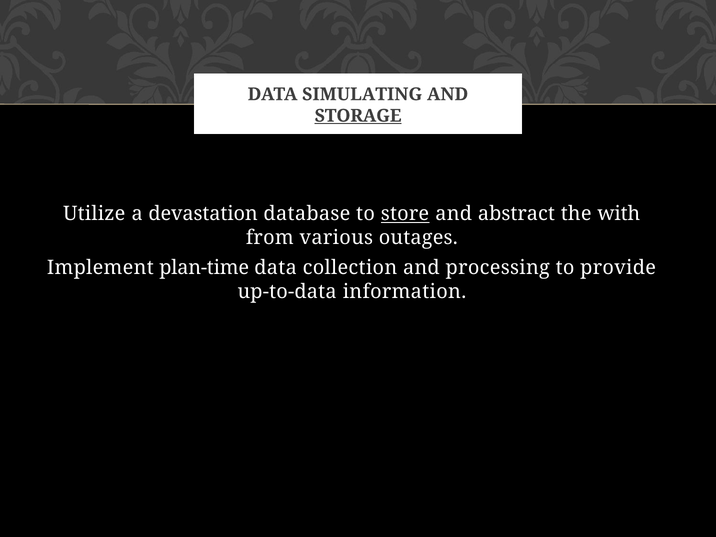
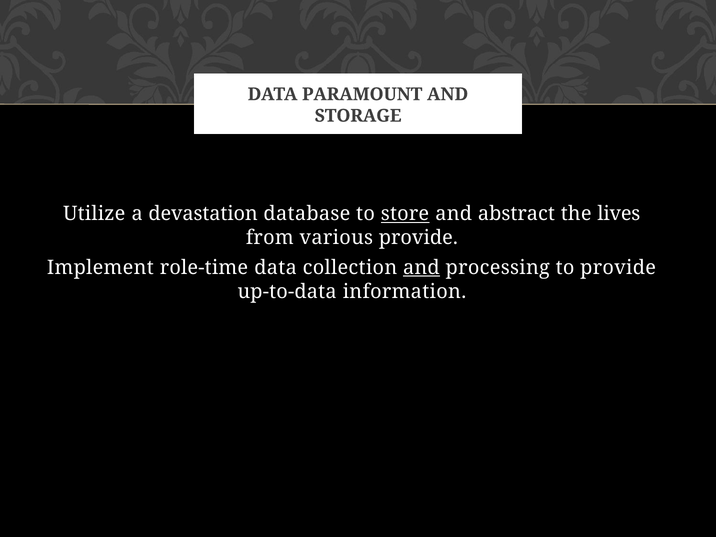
SIMULATING: SIMULATING -> PARAMOUNT
STORAGE underline: present -> none
with: with -> lives
various outages: outages -> provide
plan-time: plan-time -> role-time
and at (421, 268) underline: none -> present
